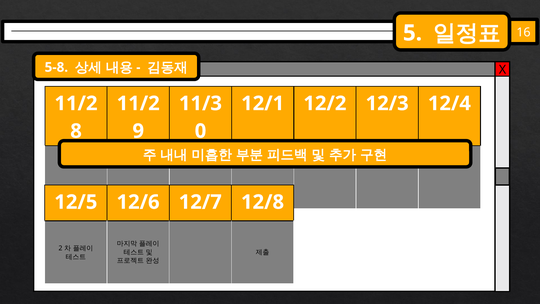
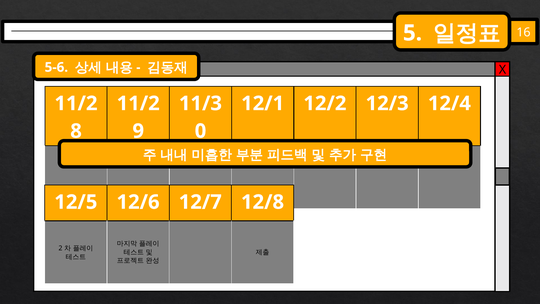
5-8: 5-8 -> 5-6
